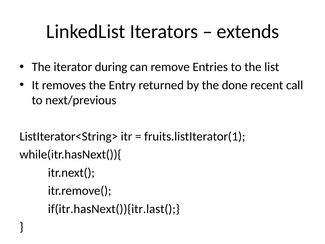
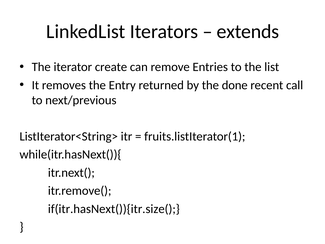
during: during -> create
if(itr.hasNext()){itr.last(: if(itr.hasNext()){itr.last( -> if(itr.hasNext()){itr.size(
